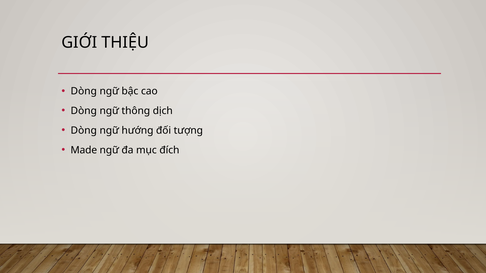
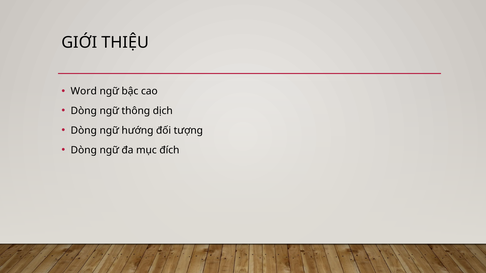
Dòng at (84, 91): Dòng -> Word
Made at (84, 150): Made -> Dòng
